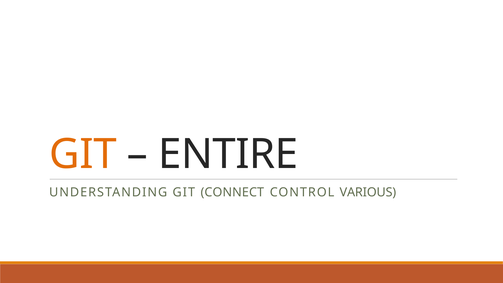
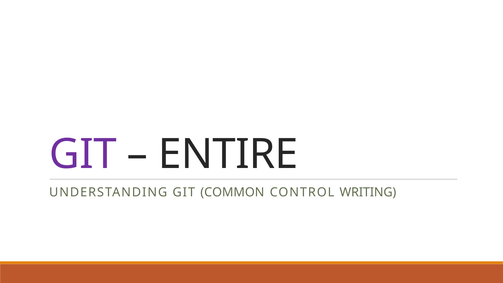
GIT at (83, 154) colour: orange -> purple
CONNECT: CONNECT -> COMMON
VARIOUS: VARIOUS -> WRITING
